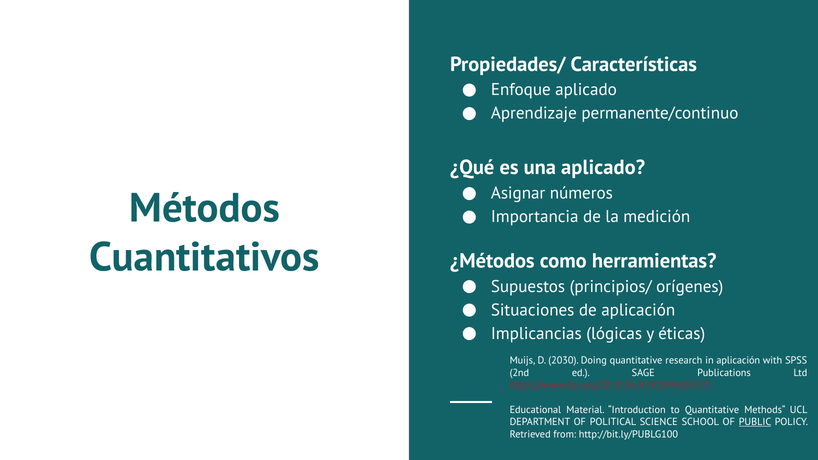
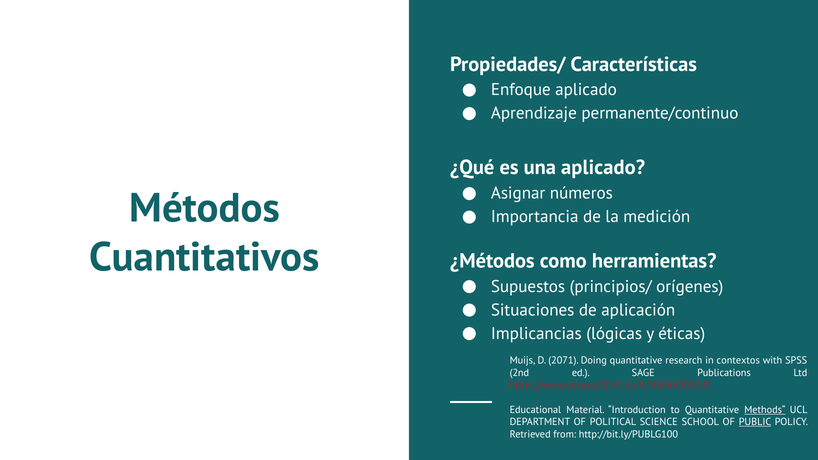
2030: 2030 -> 2071
in aplicación: aplicación -> contextos
Methods“ underline: none -> present
